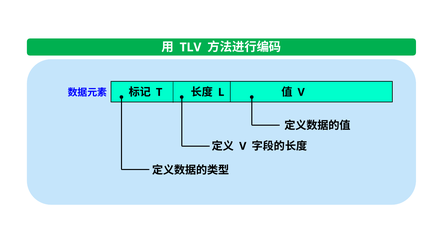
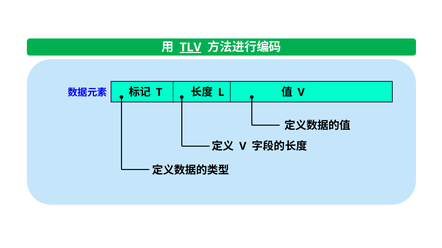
TLV underline: none -> present
